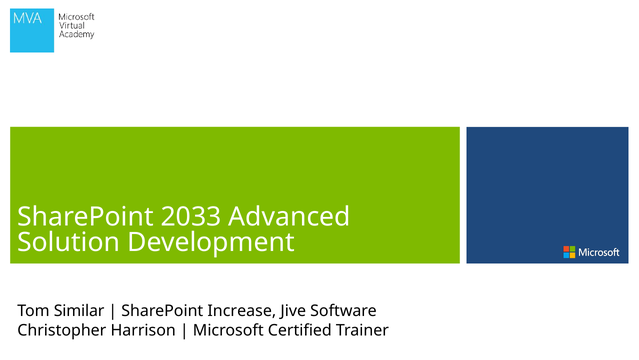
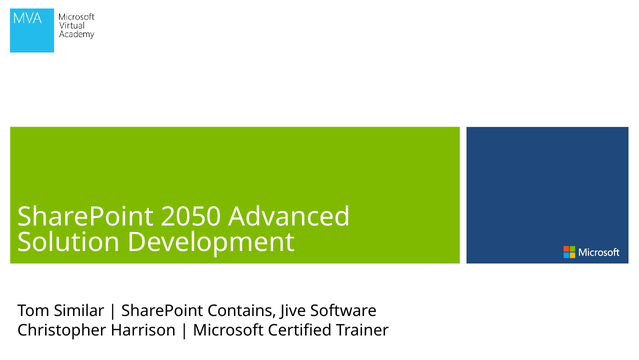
2033: 2033 -> 2050
Increase: Increase -> Contains
